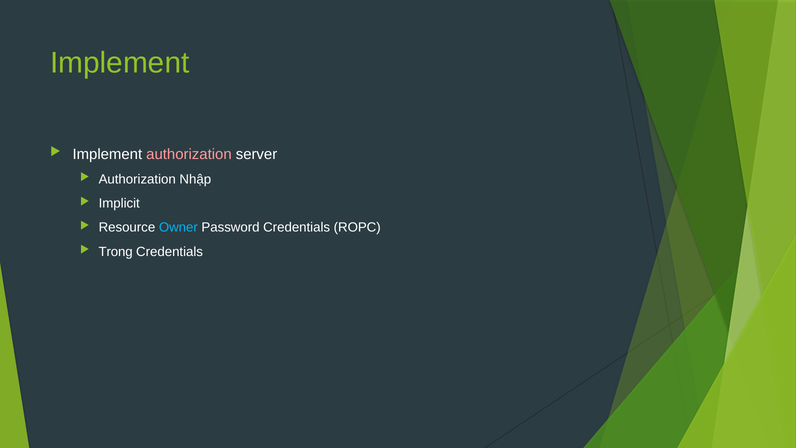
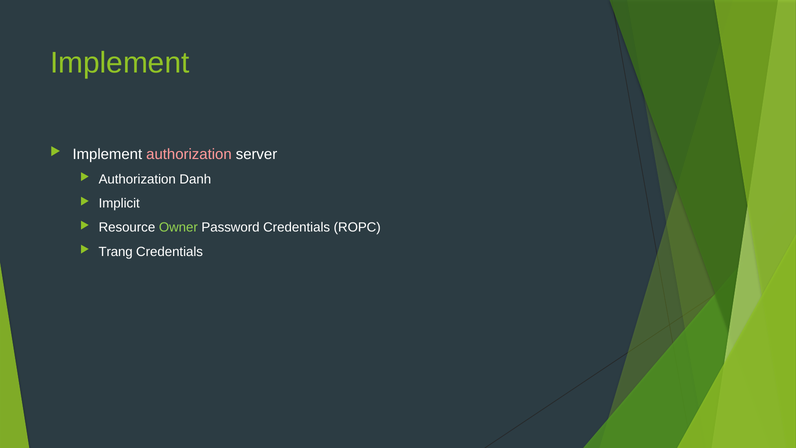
Nhập: Nhập -> Danh
Owner colour: light blue -> light green
Trong: Trong -> Trang
